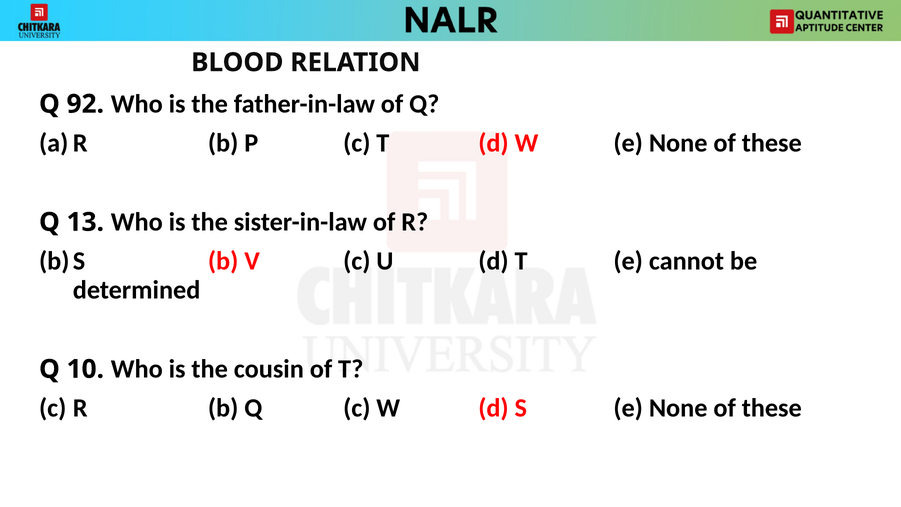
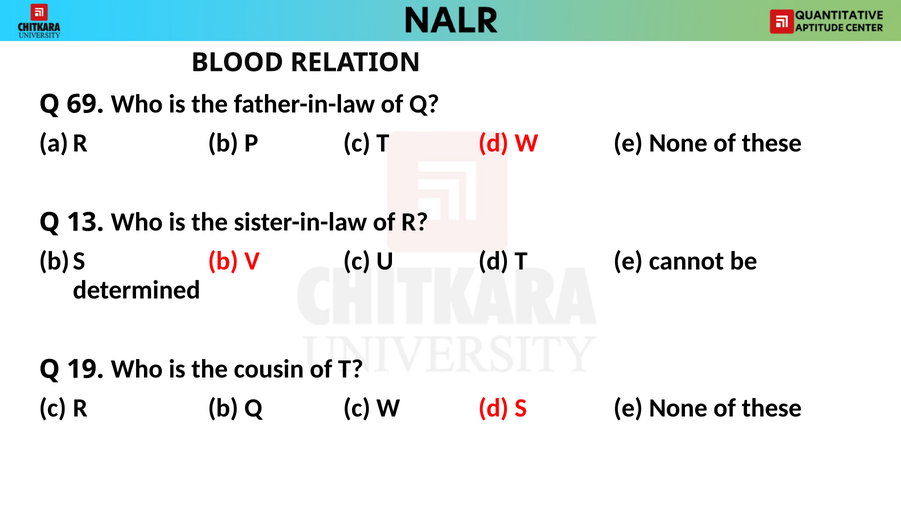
92: 92 -> 69
10: 10 -> 19
